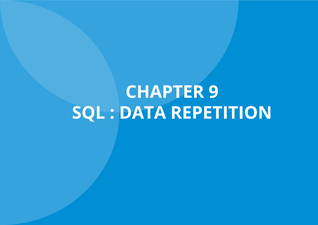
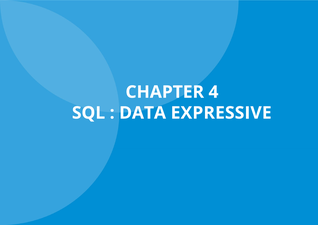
9: 9 -> 4
REPETITION: REPETITION -> EXPRESSIVE
